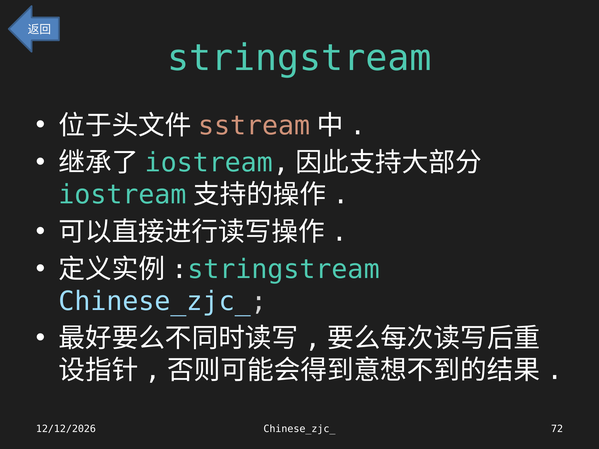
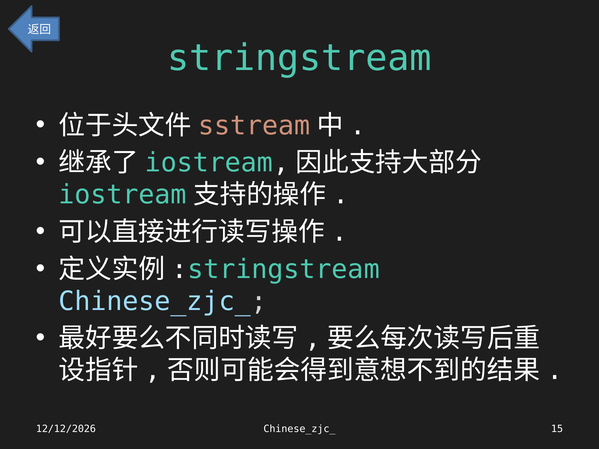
72: 72 -> 15
